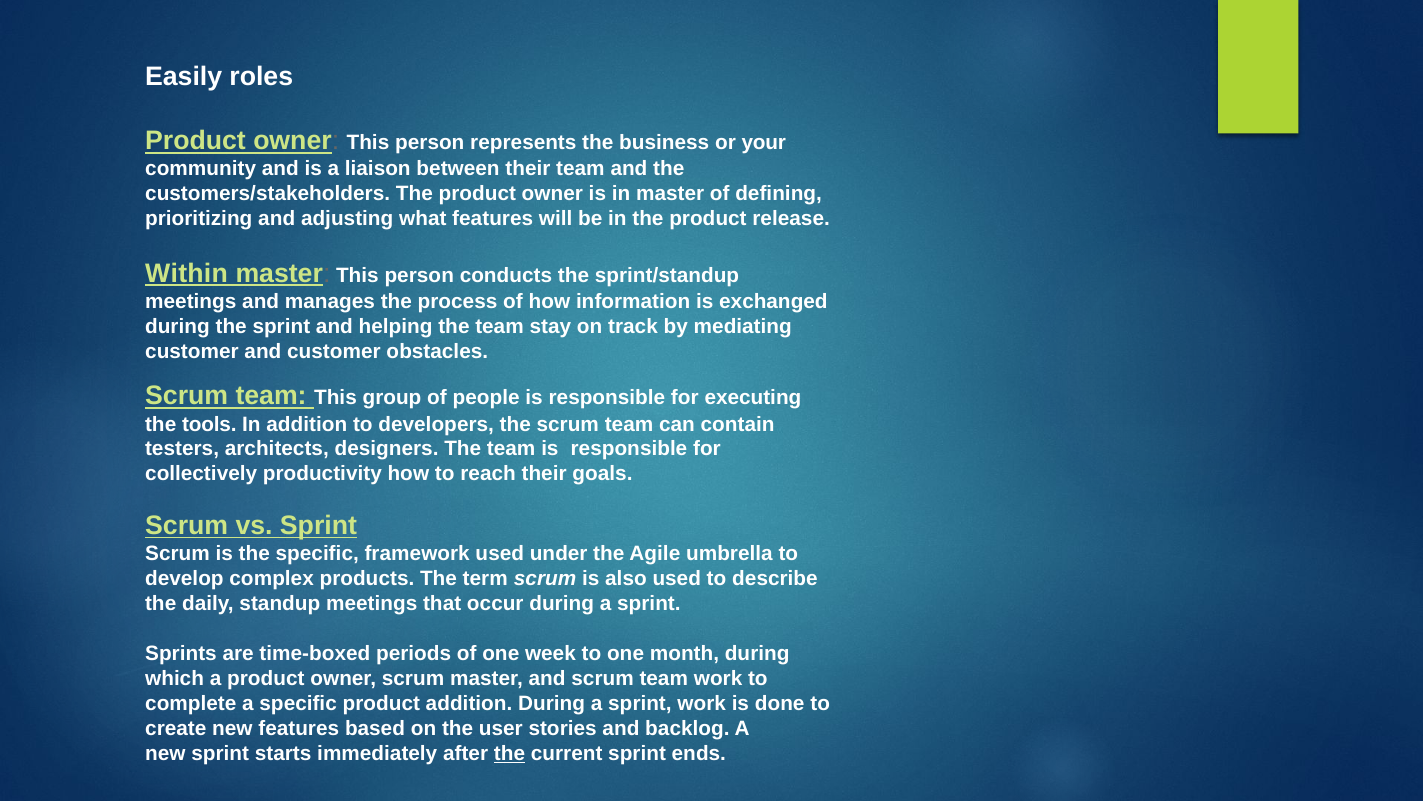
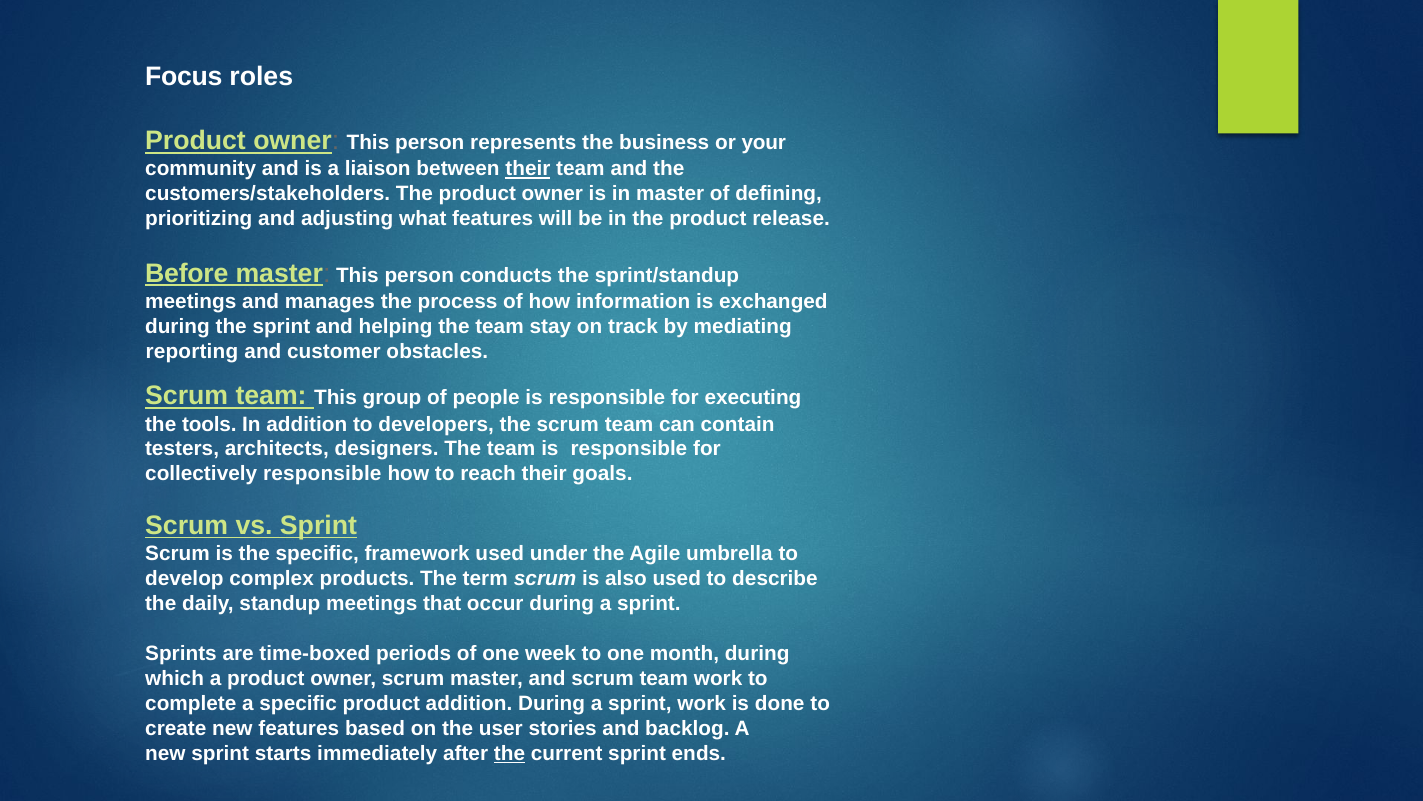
Easily: Easily -> Focus
their at (528, 169) underline: none -> present
Within: Within -> Before
customer at (192, 351): customer -> reporting
collectively productivity: productivity -> responsible
